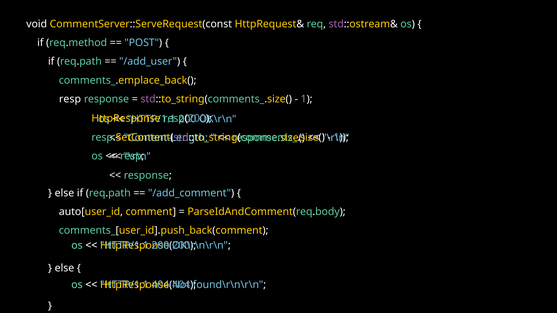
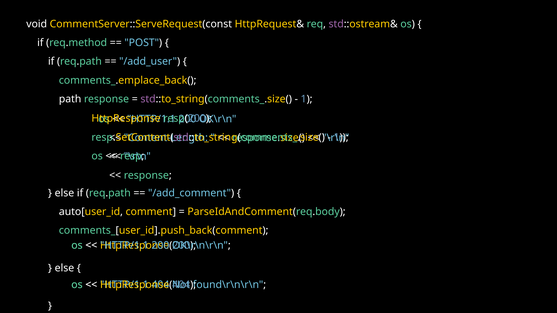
resp at (70, 99): resp -> path
